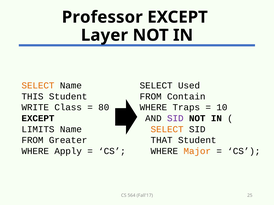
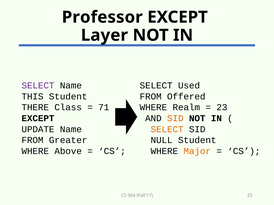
SELECT at (38, 86) colour: orange -> purple
Contain: Contain -> Offered
WRITE: WRITE -> THERE
80: 80 -> 71
Traps: Traps -> Realm
10: 10 -> 23
SID at (175, 119) colour: purple -> orange
LIMITS: LIMITS -> UPDATE
THAT: THAT -> NULL
Apply: Apply -> Above
